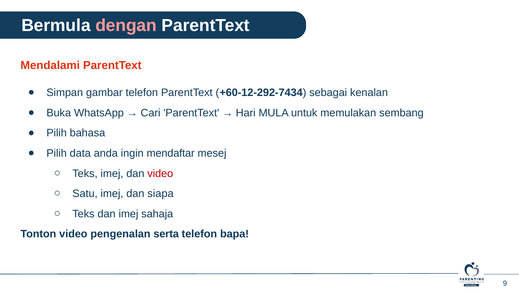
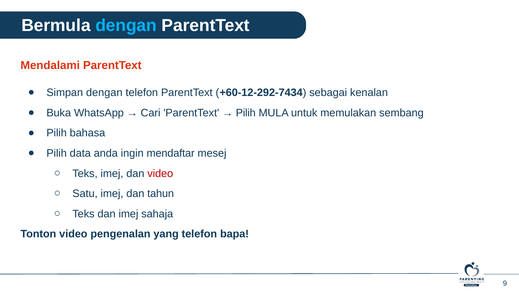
dengan at (126, 25) colour: pink -> light blue
Simpan gambar: gambar -> dengan
Hari at (246, 113): Hari -> Pilih
siapa: siapa -> tahun
serta: serta -> yang
